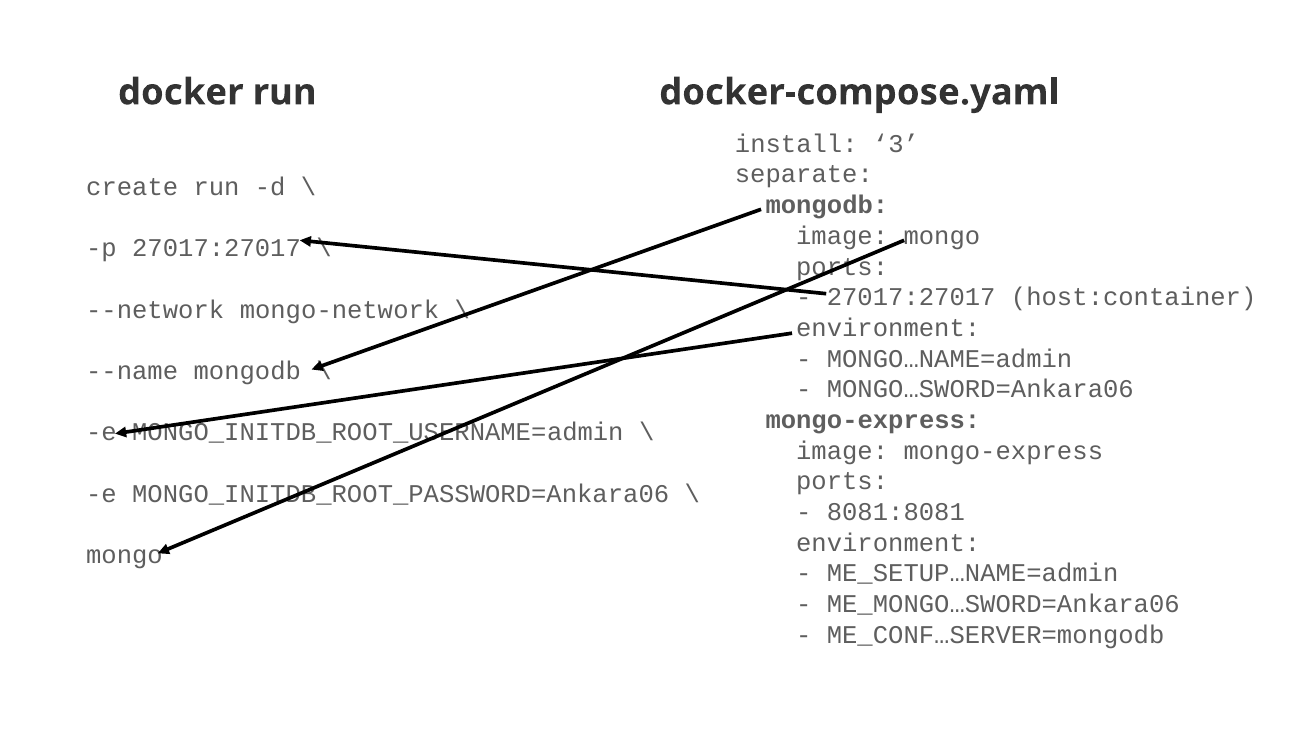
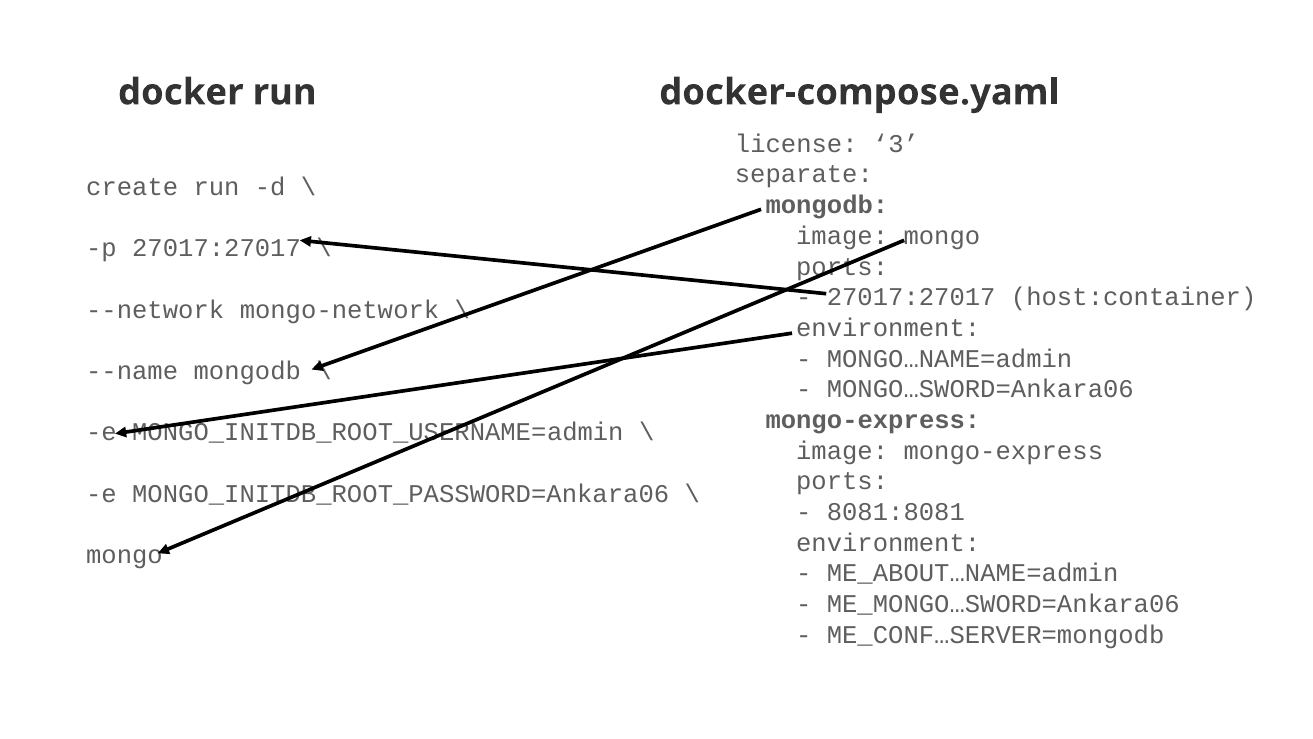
install: install -> license
ME_SETUP…NAME=admin: ME_SETUP…NAME=admin -> ME_ABOUT…NAME=admin
